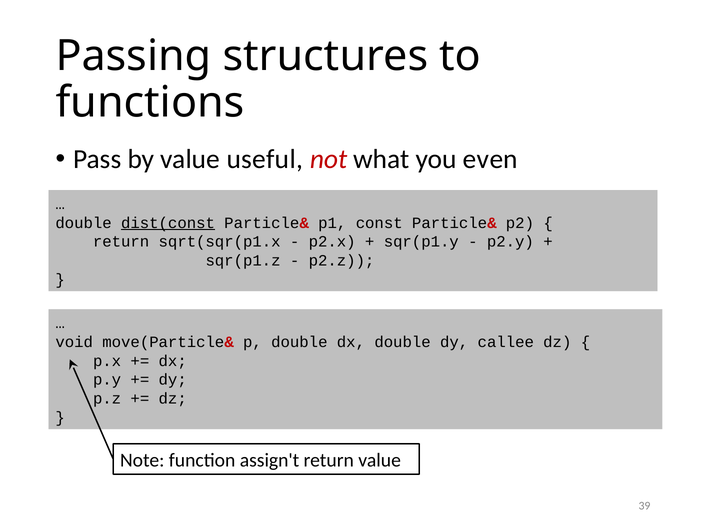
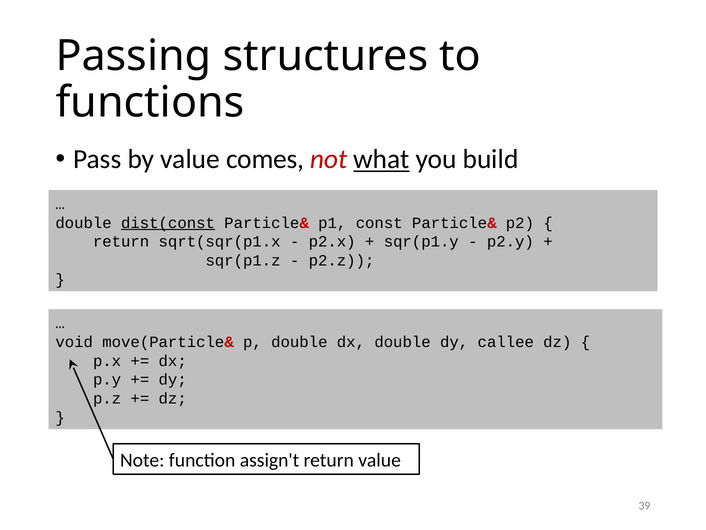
useful: useful -> comes
what underline: none -> present
even: even -> build
